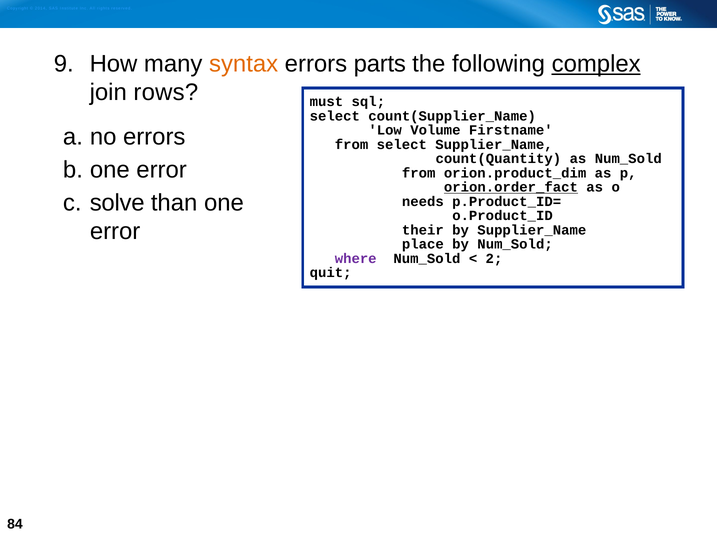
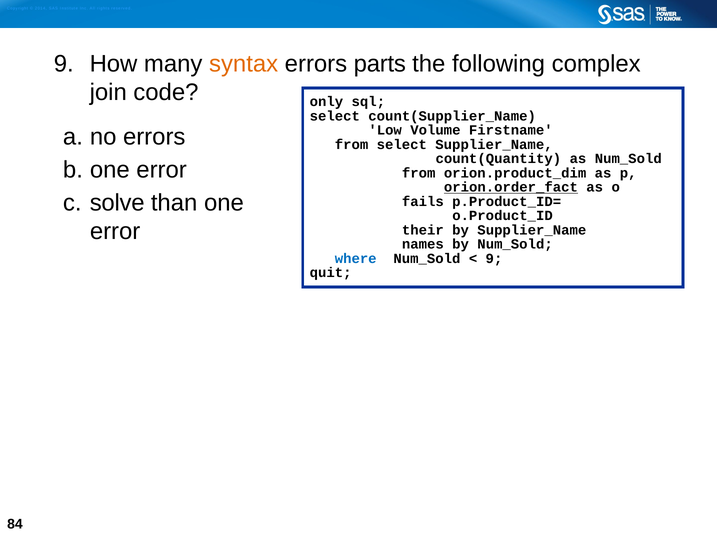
complex underline: present -> none
rows: rows -> code
must: must -> only
needs: needs -> fails
place: place -> names
where colour: purple -> blue
2 at (494, 258): 2 -> 9
